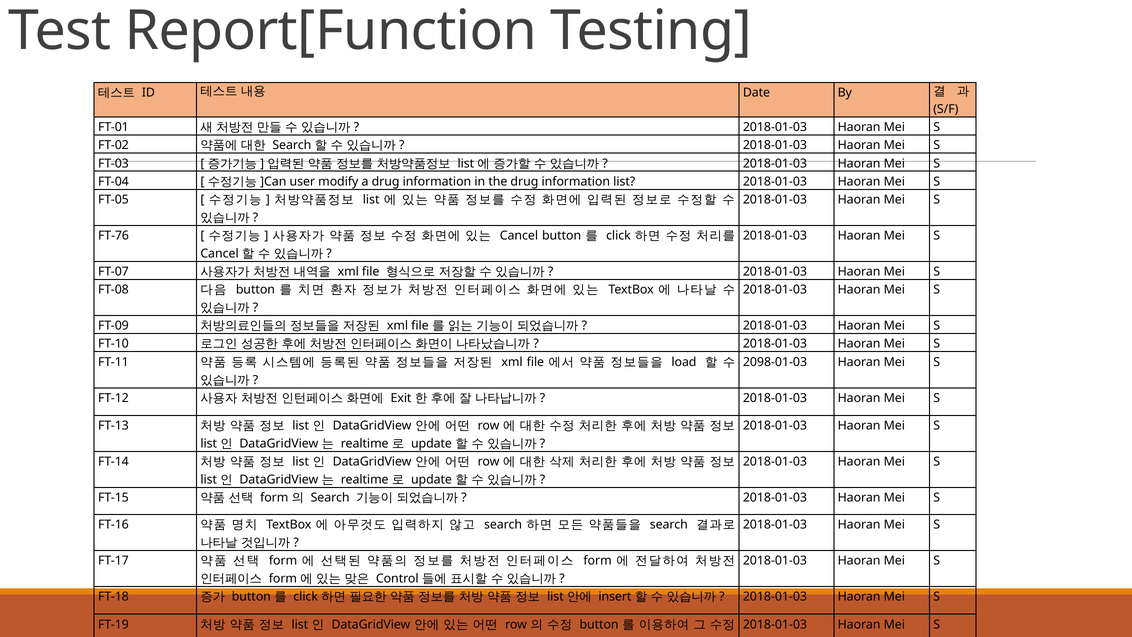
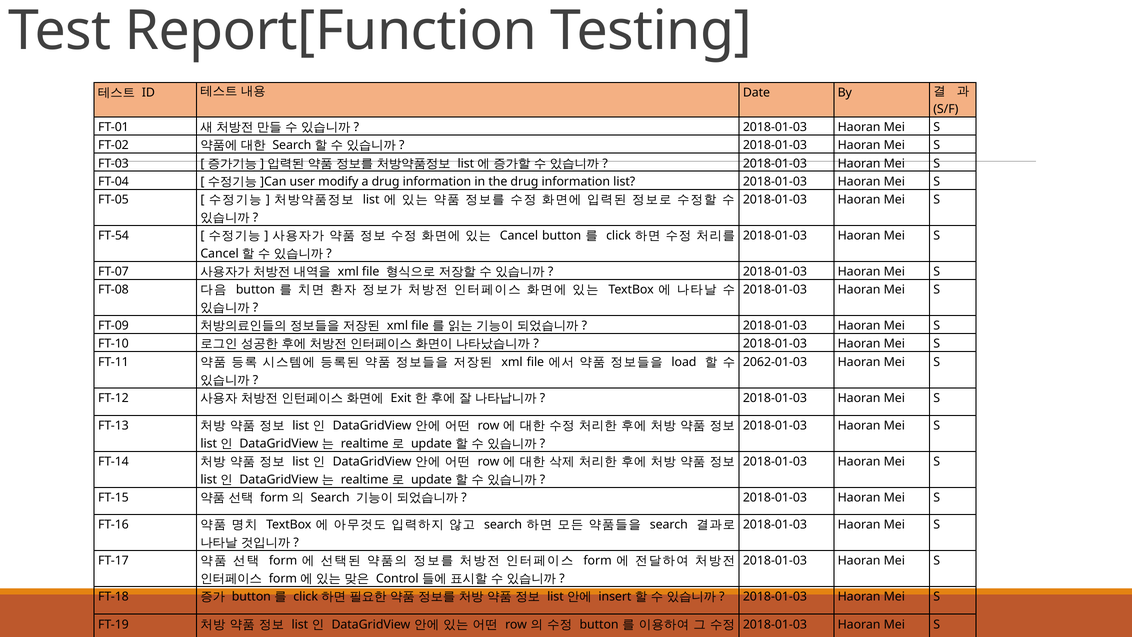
FT-76: FT-76 -> FT-54
2098-01-03: 2098-01-03 -> 2062-01-03
